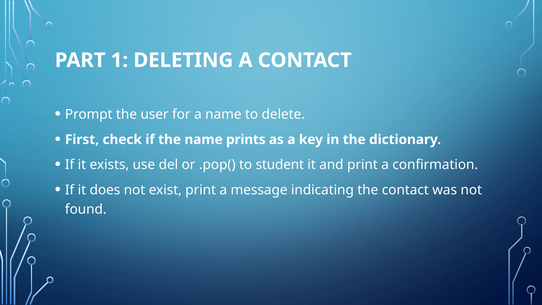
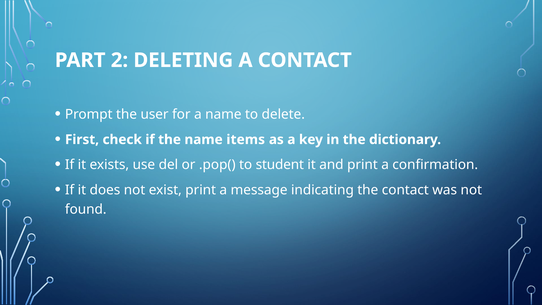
1: 1 -> 2
prints: prints -> items
